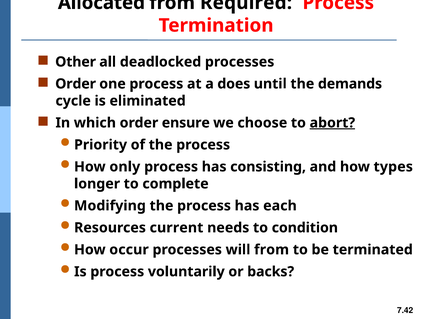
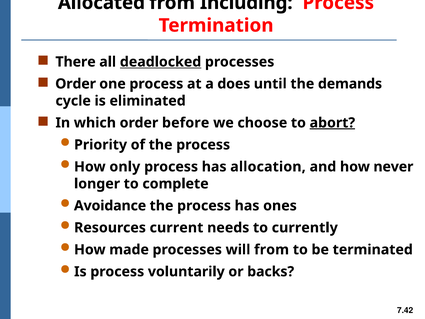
Required: Required -> Including
Other: Other -> There
deadlocked underline: none -> present
ensure: ensure -> before
consisting: consisting -> allocation
types: types -> never
Modifying: Modifying -> Avoidance
each: each -> ones
condition: condition -> currently
occur: occur -> made
